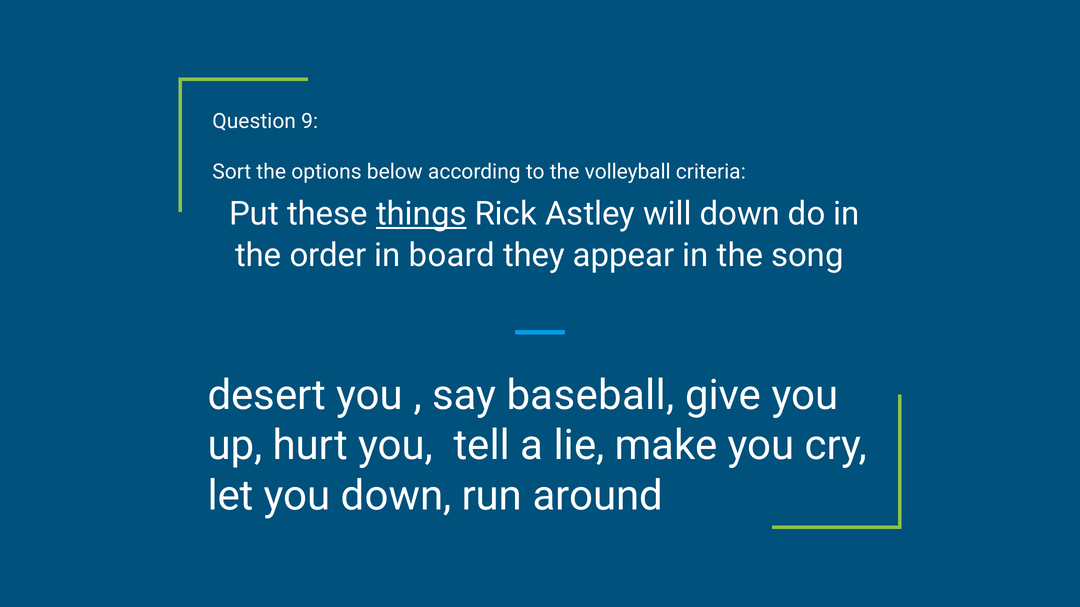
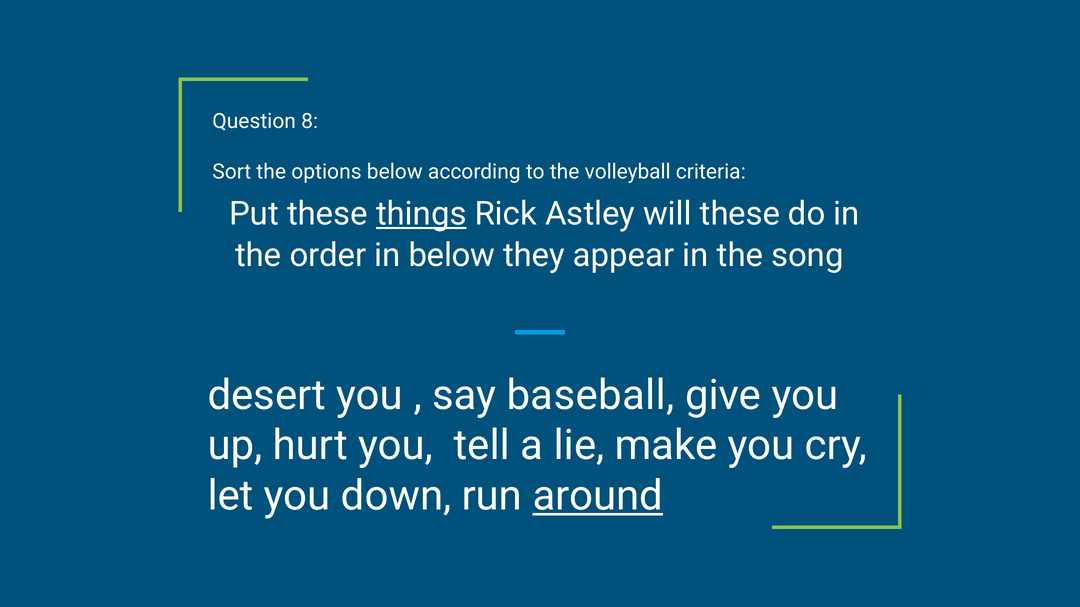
9: 9 -> 8
will down: down -> these
in board: board -> below
around underline: none -> present
